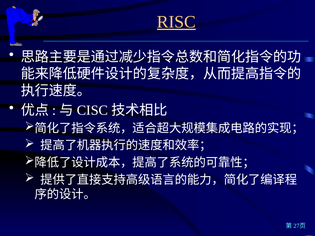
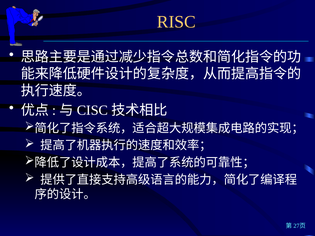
RISC underline: present -> none
